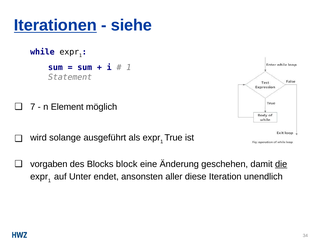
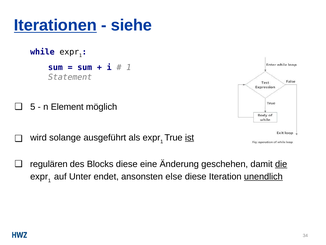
7: 7 -> 5
ist underline: none -> present
vorgaben: vorgaben -> regulären
Blocks block: block -> diese
aller: aller -> else
unendlich underline: none -> present
